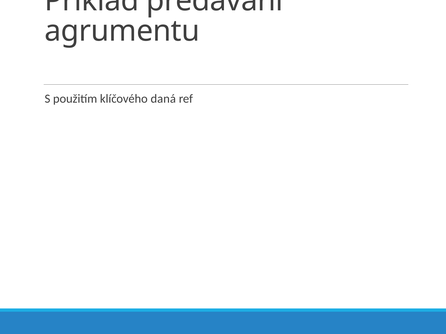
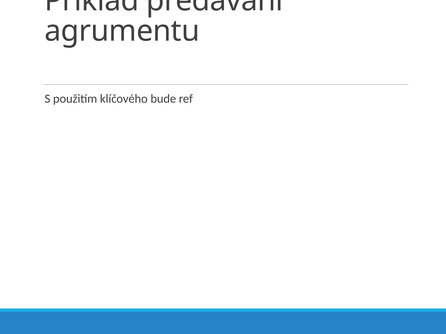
daná: daná -> bude
